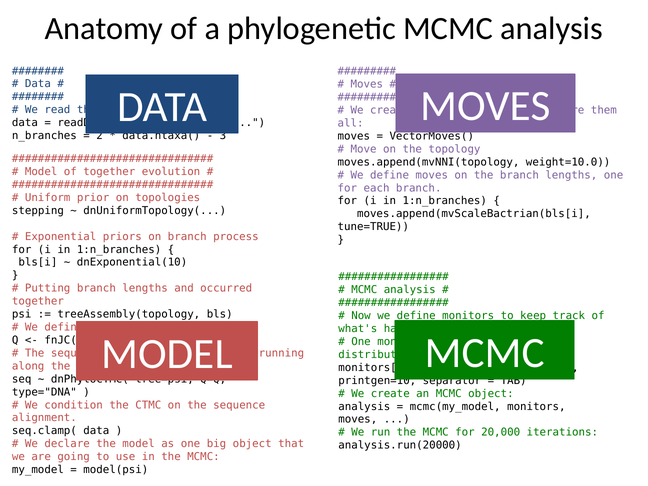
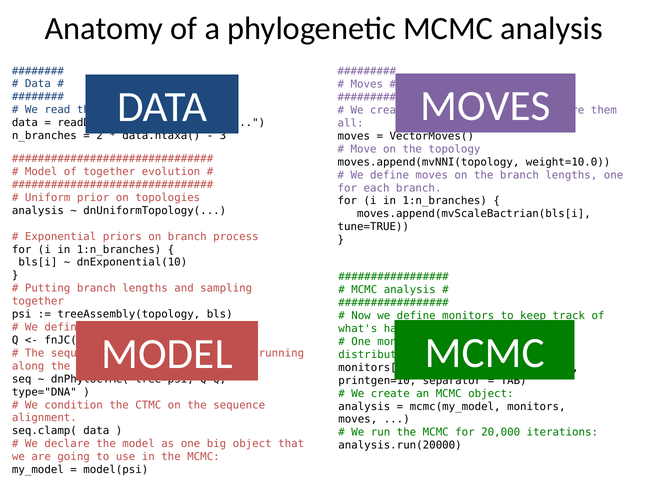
stepping at (38, 211): stepping -> analysis
occurred: occurred -> sampling
